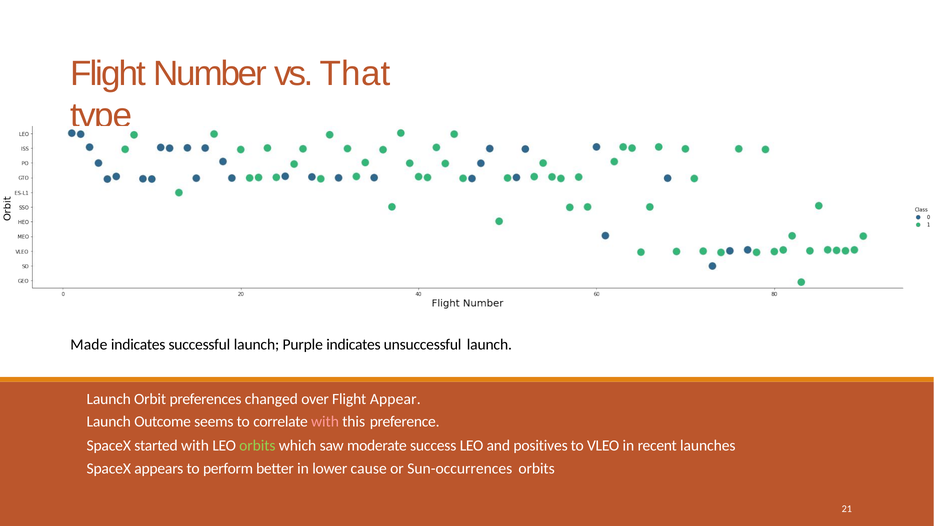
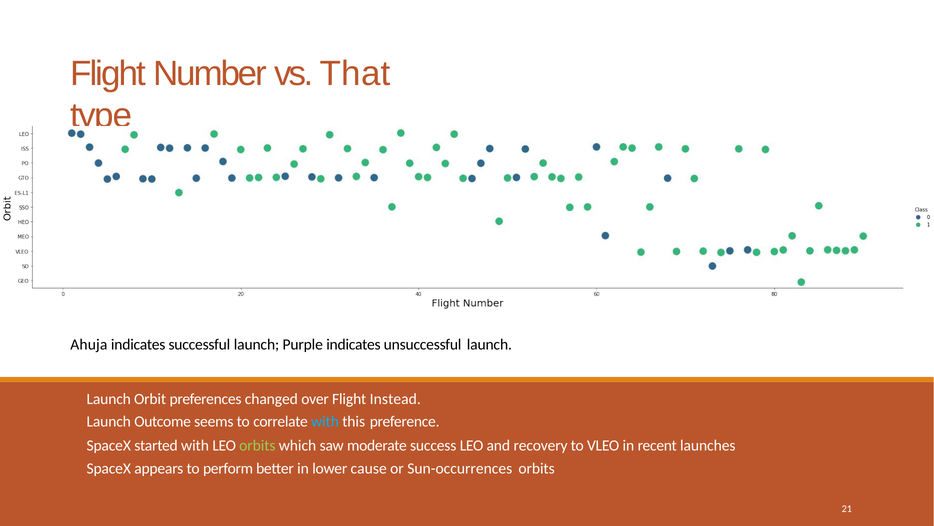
Made: Made -> Ahuja
Appear: Appear -> Instead
with at (325, 421) colour: pink -> light blue
positives: positives -> recovery
